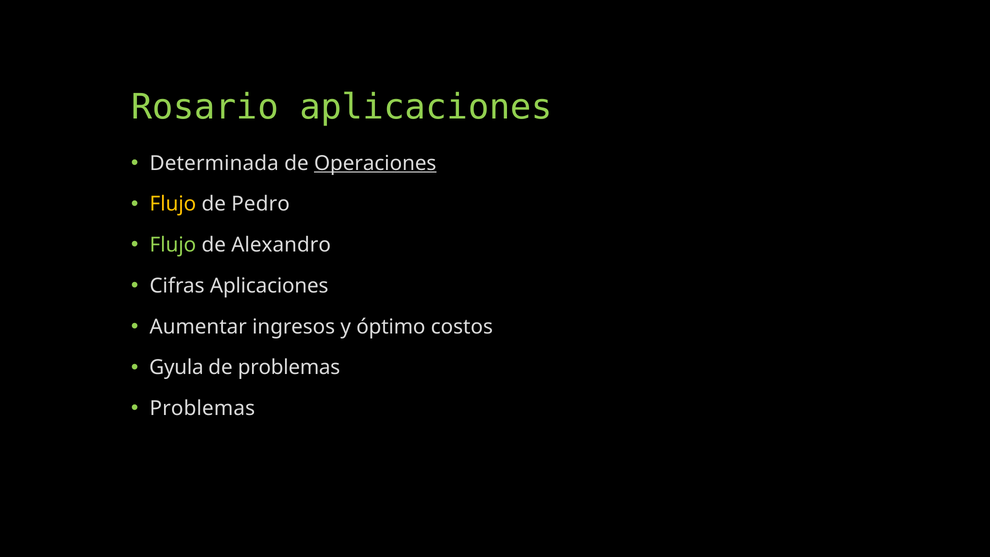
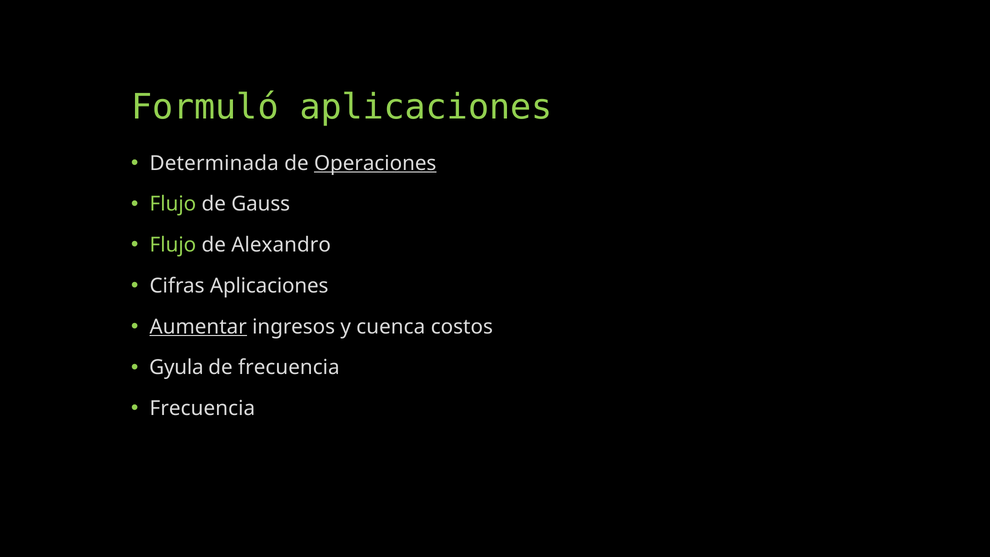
Rosario: Rosario -> Formuló
Flujo at (173, 204) colour: yellow -> light green
Pedro: Pedro -> Gauss
Aumentar underline: none -> present
óptimo: óptimo -> cuenca
de problemas: problemas -> frecuencia
Problemas at (202, 408): Problemas -> Frecuencia
